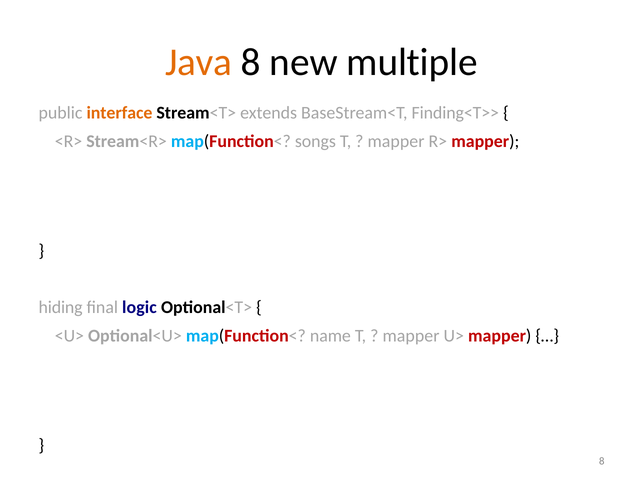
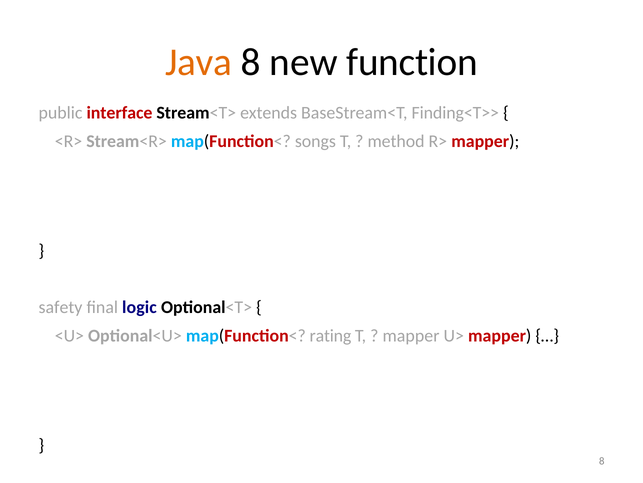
multiple: multiple -> function
interface colour: orange -> red
mapper at (396, 141): mapper -> method
hiding: hiding -> safety
name: name -> rating
